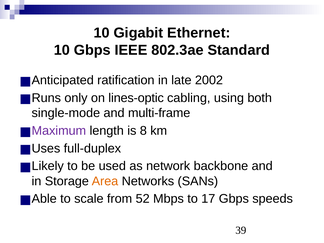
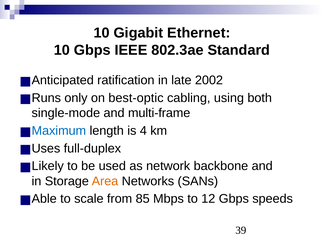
lines-optic: lines-optic -> best-optic
Maximum colour: purple -> blue
8: 8 -> 4
52: 52 -> 85
17: 17 -> 12
